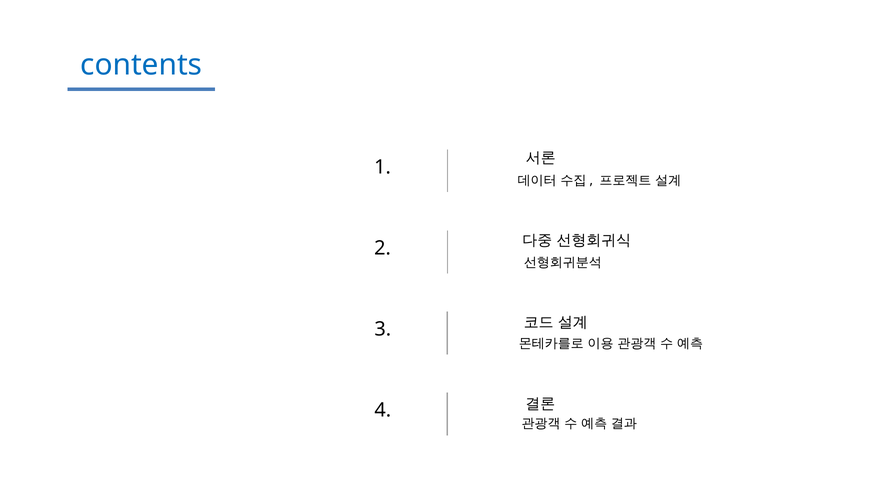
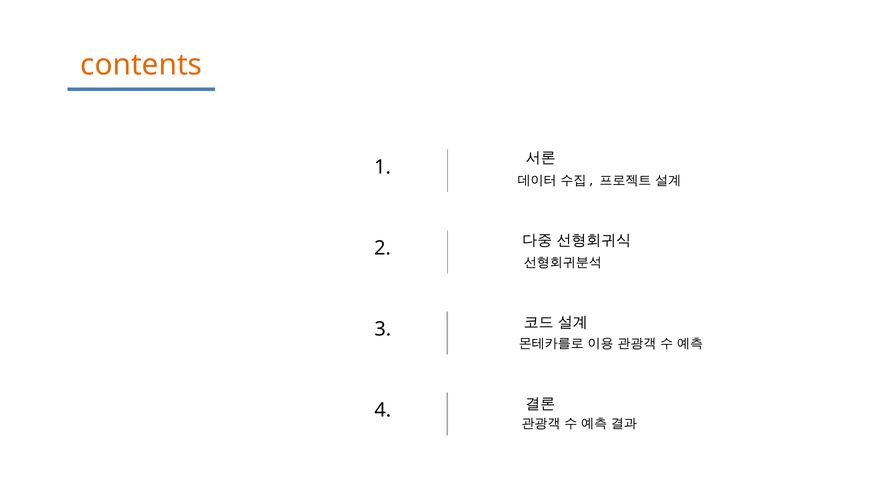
contents colour: blue -> orange
